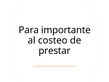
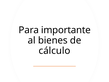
costeo: costeo -> bienes
prestar: prestar -> cálculo
